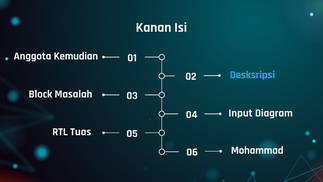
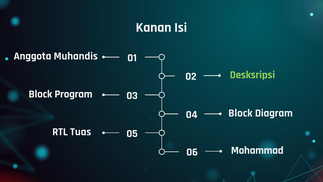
Kemudian: Kemudian -> Muhandis
Desksripsi colour: light blue -> light green
Masalah: Masalah -> Program
Input at (240, 113): Input -> Block
